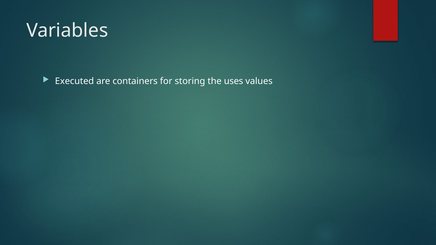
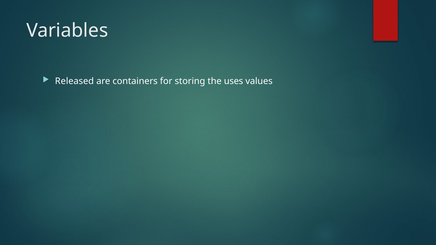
Executed: Executed -> Released
